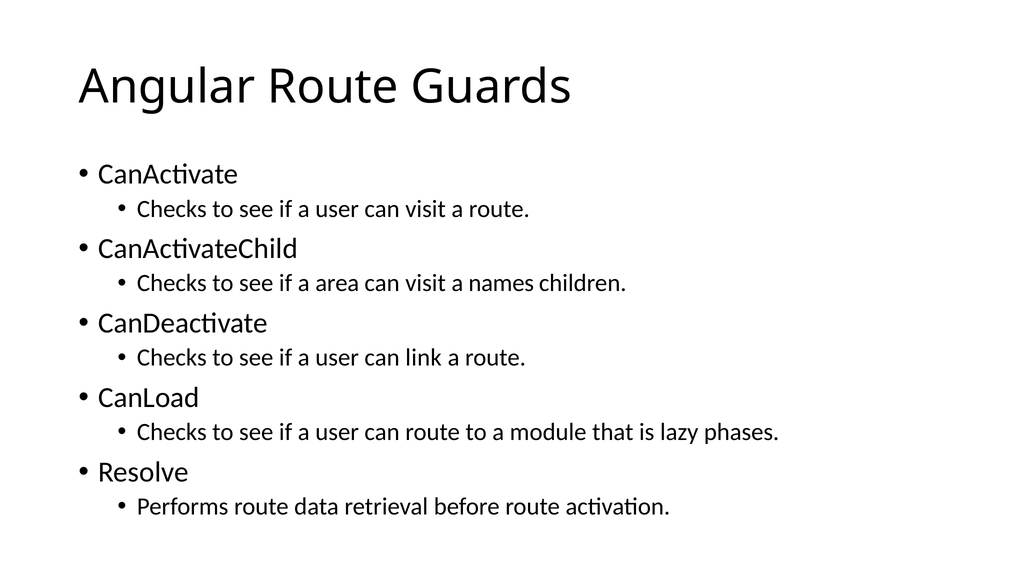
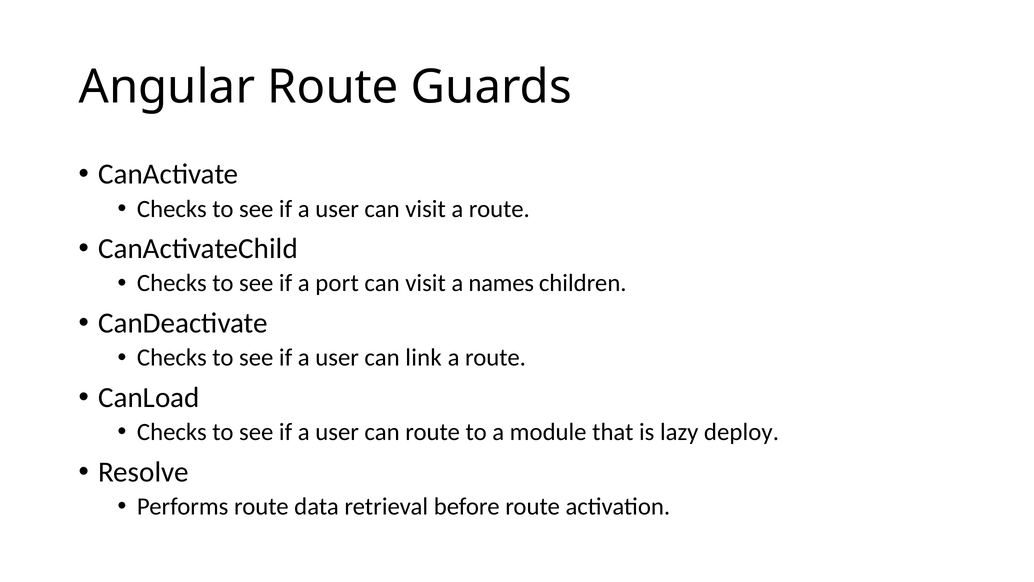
area: area -> port
phases: phases -> deploy
